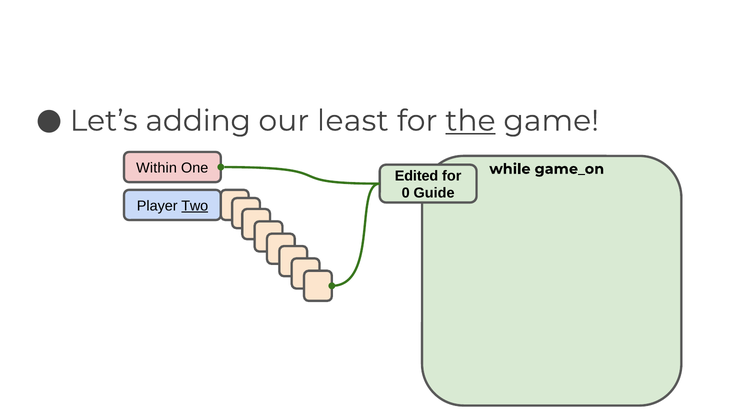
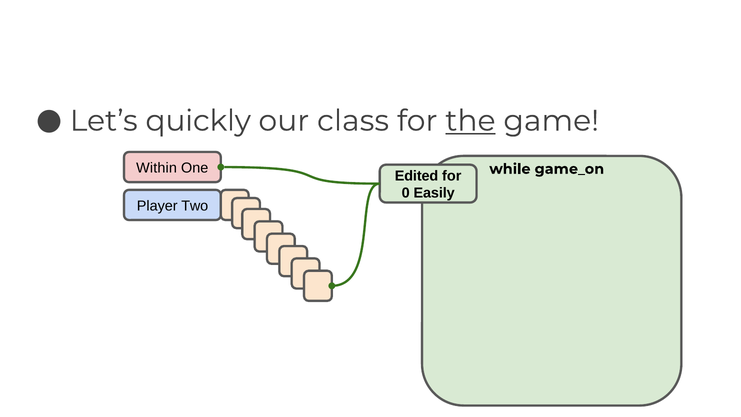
adding: adding -> quickly
least: least -> class
Guide: Guide -> Easily
Two underline: present -> none
